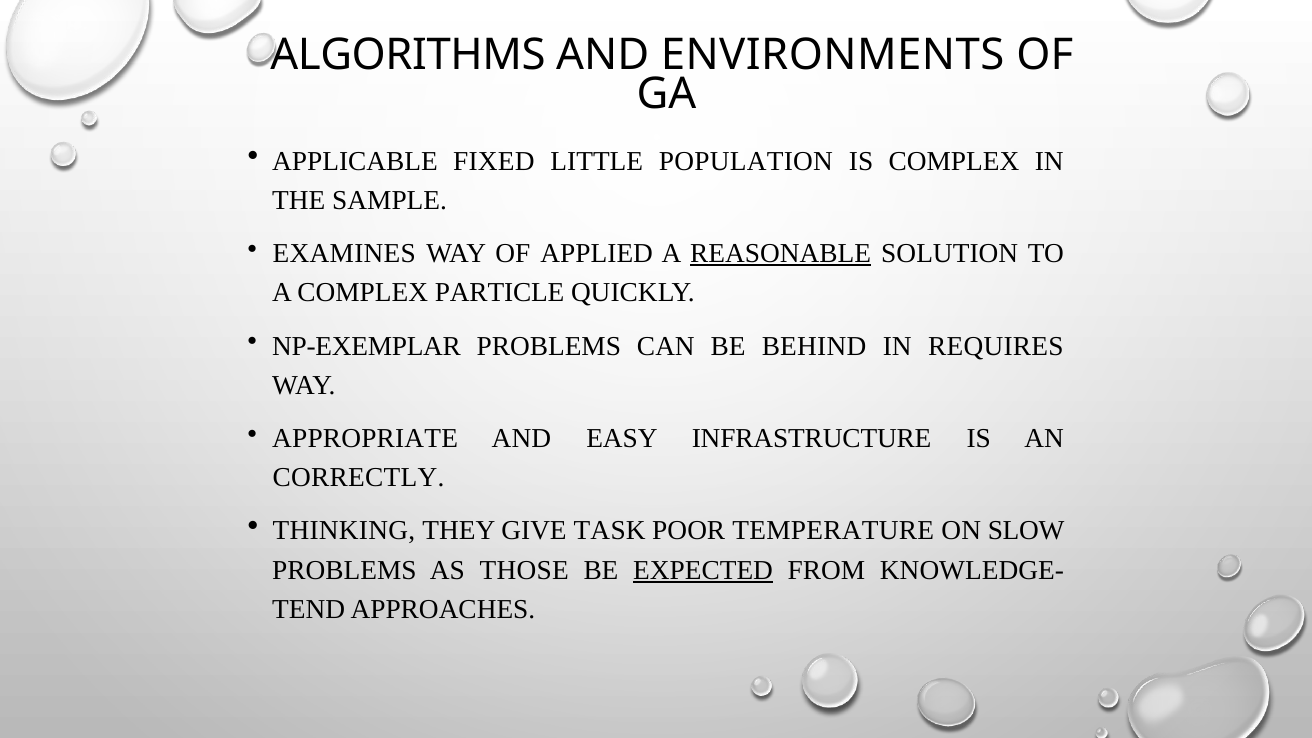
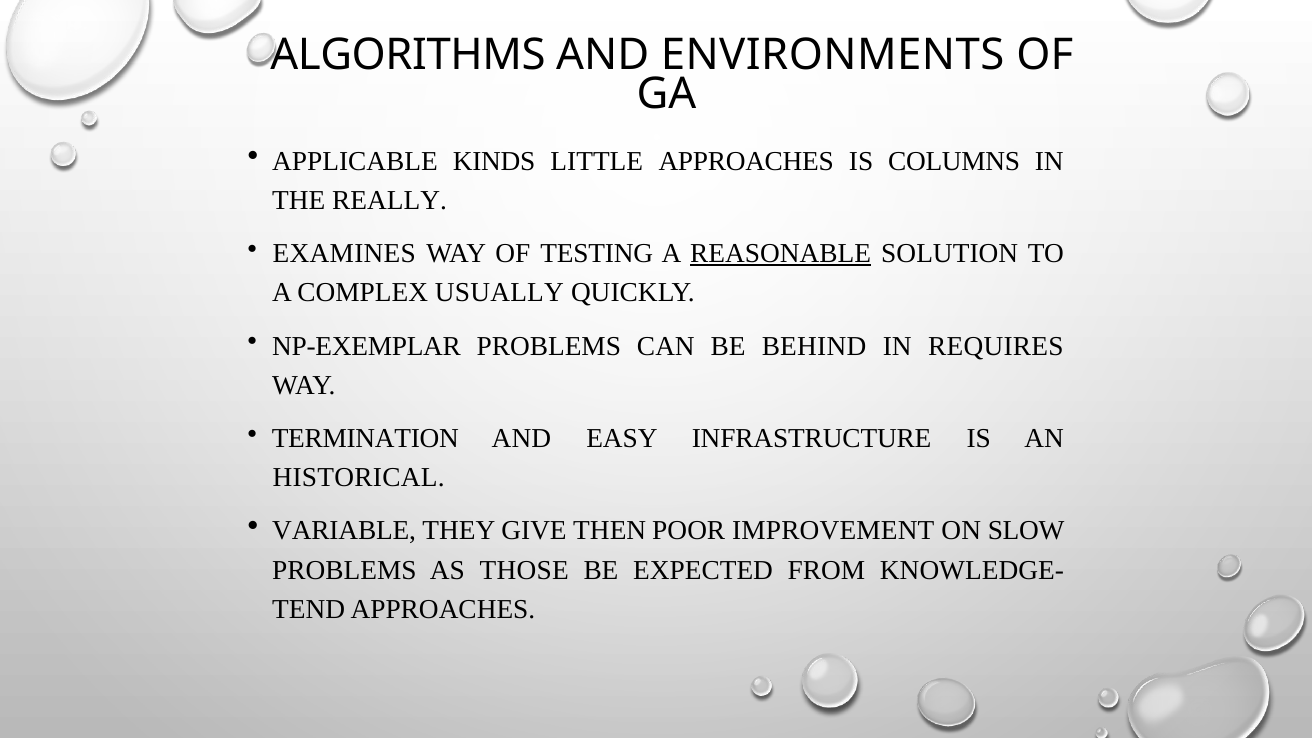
FIXED: FIXED -> KINDS
LITTLE POPULATION: POPULATION -> APPROACHES
IS COMPLEX: COMPLEX -> COLUMNS
SAMPLE: SAMPLE -> REALLY
APPLIED: APPLIED -> TESTING
PARTICLE: PARTICLE -> USUALLY
APPROPRIATE: APPROPRIATE -> TERMINATION
CORRECTLY: CORRECTLY -> HISTORICAL
THINKING: THINKING -> VARIABLE
TASK: TASK -> THEN
TEMPERATURE: TEMPERATURE -> IMPROVEMENT
EXPECTED underline: present -> none
